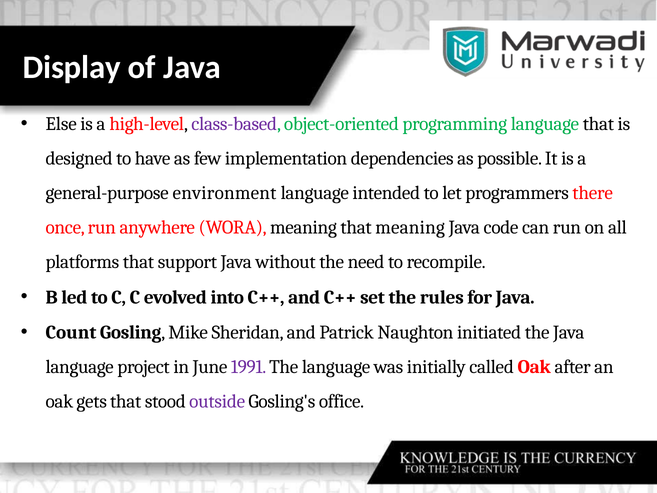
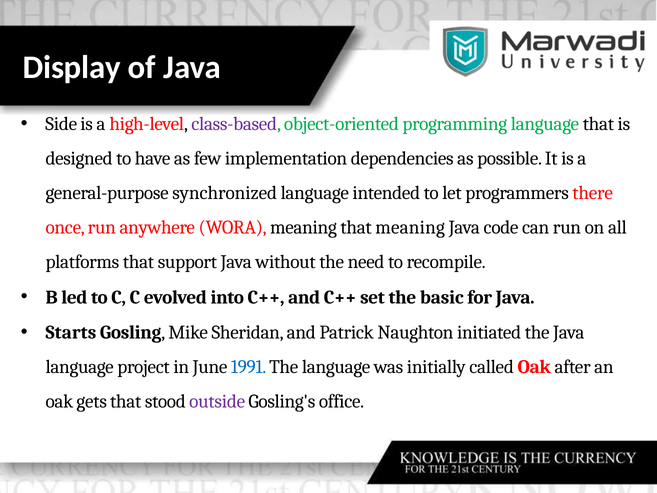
Else: Else -> Side
environment: environment -> synchronized
rules: rules -> basic
Count: Count -> Starts
1991 colour: purple -> blue
